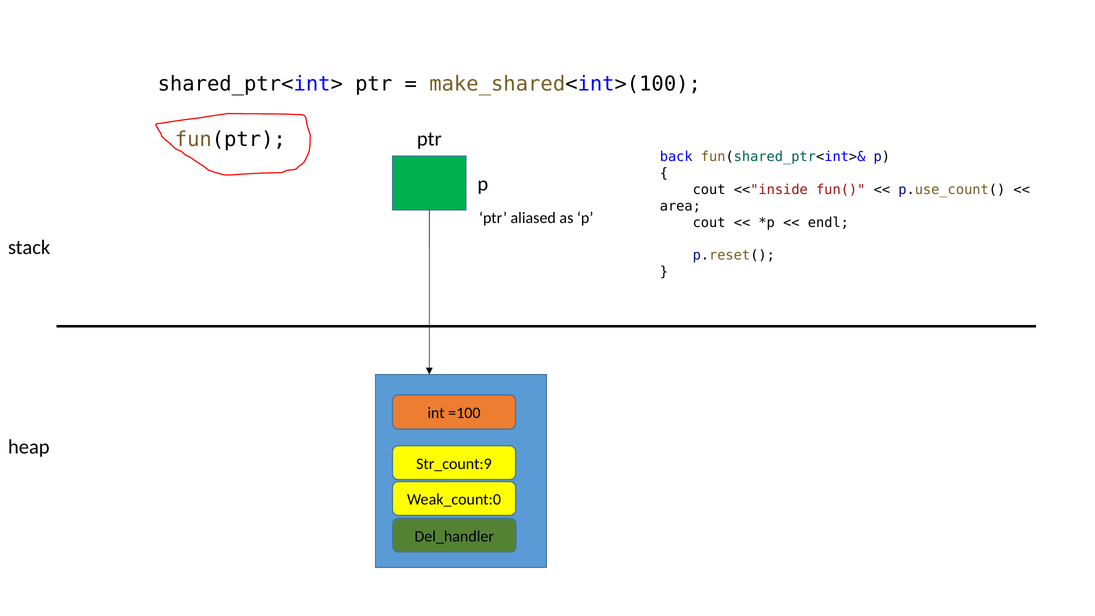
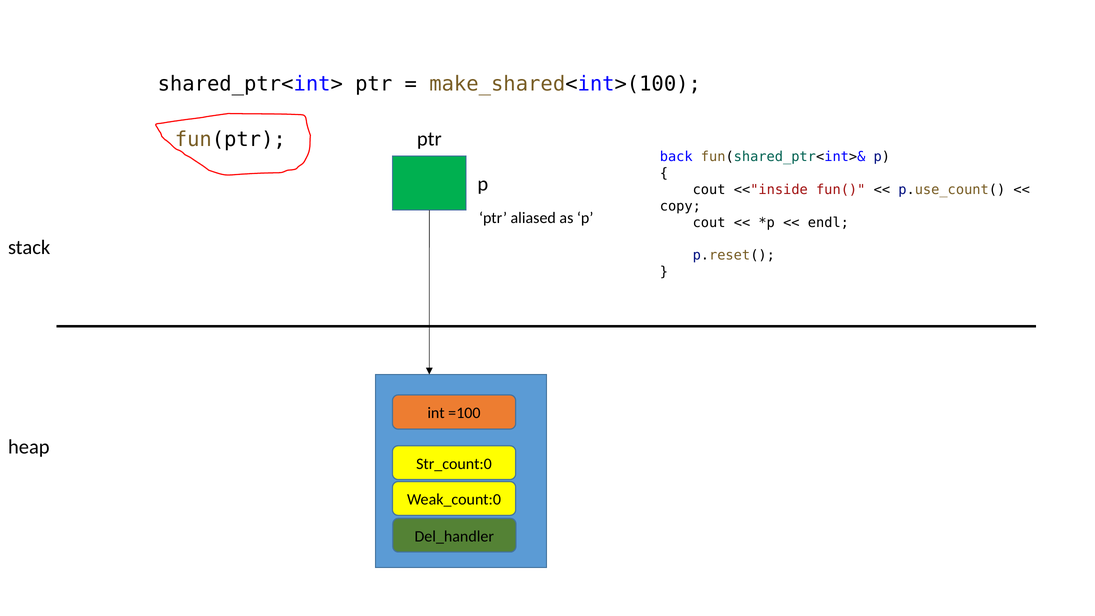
area: area -> copy
Str_count:9: Str_count:9 -> Str_count:0
